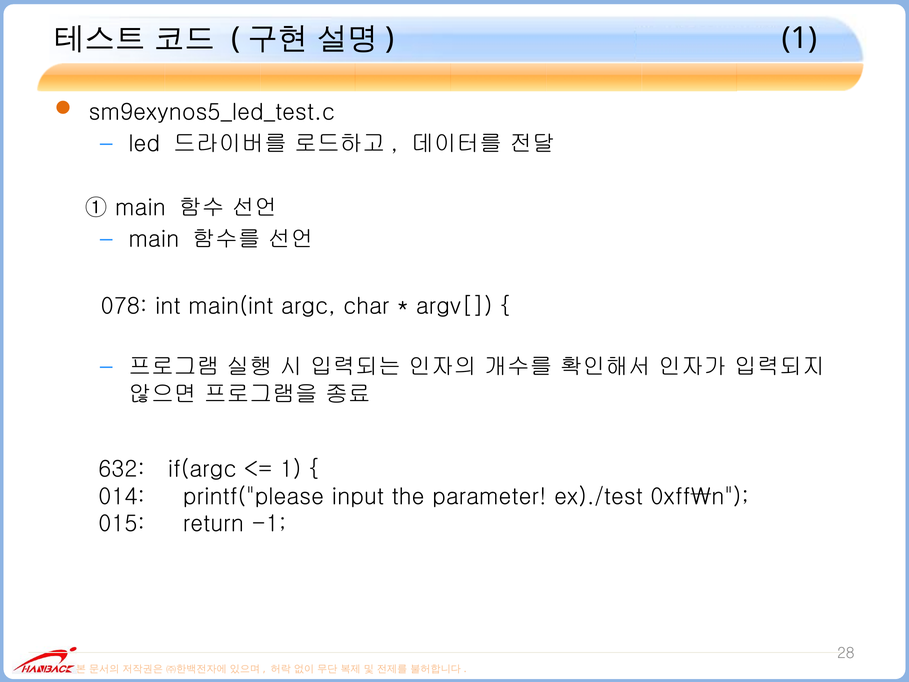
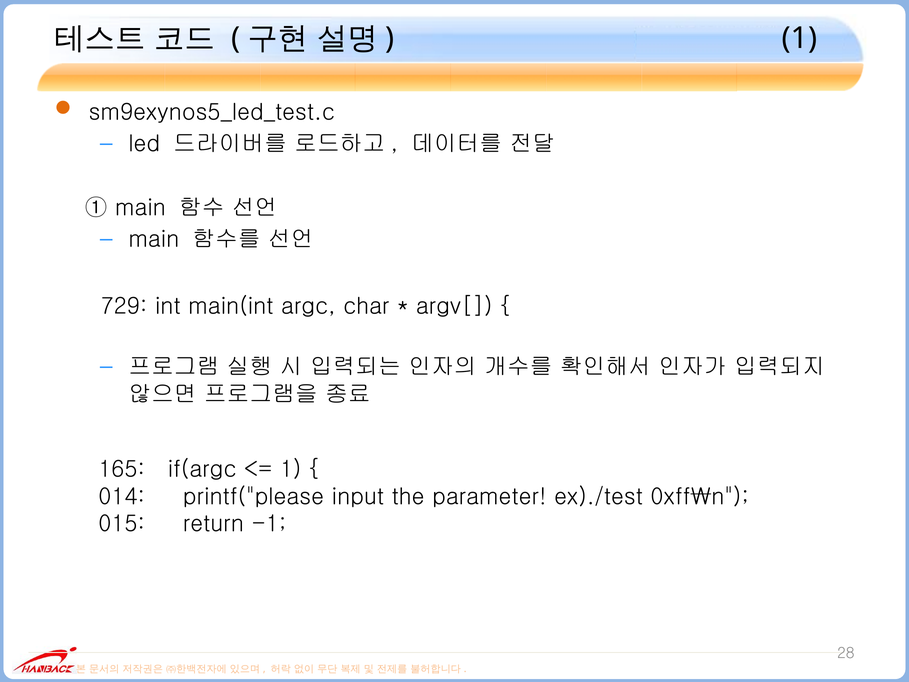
078: 078 -> 729
632: 632 -> 165
